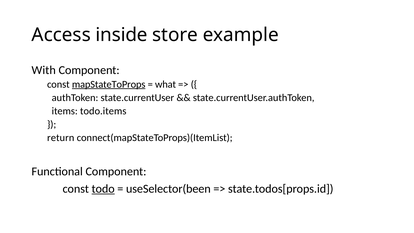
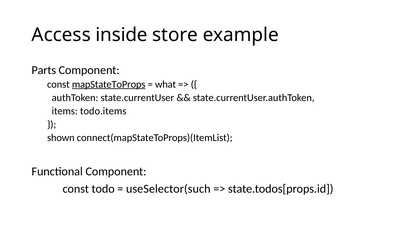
With: With -> Parts
return: return -> shown
todo underline: present -> none
useSelector(been: useSelector(been -> useSelector(such
